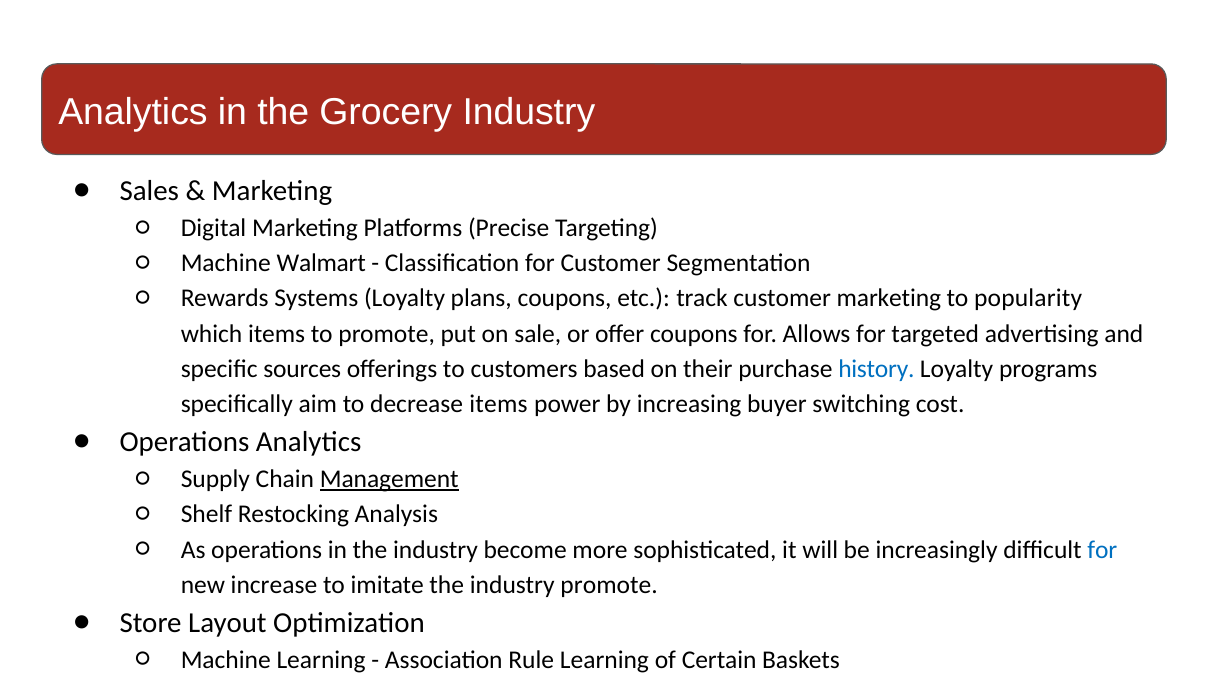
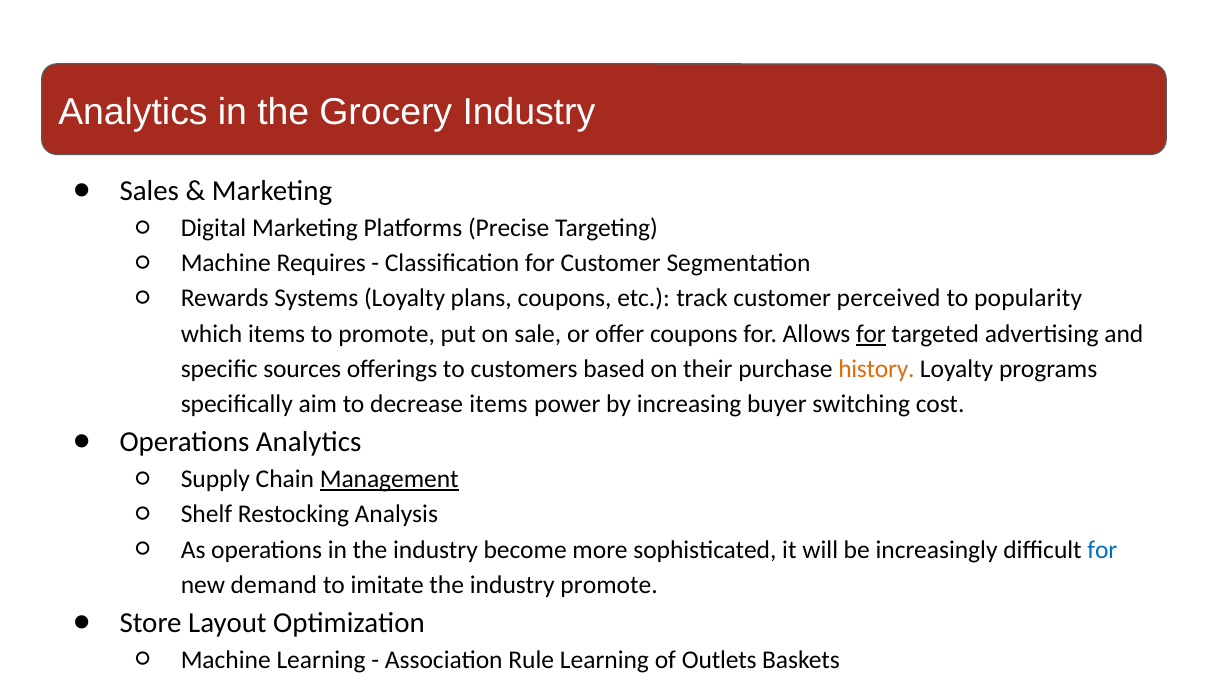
Walmart: Walmart -> Requires
customer marketing: marketing -> perceived
for at (871, 334) underline: none -> present
history colour: blue -> orange
increase: increase -> demand
Certain: Certain -> Outlets
